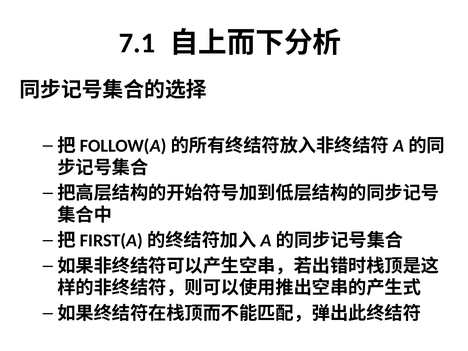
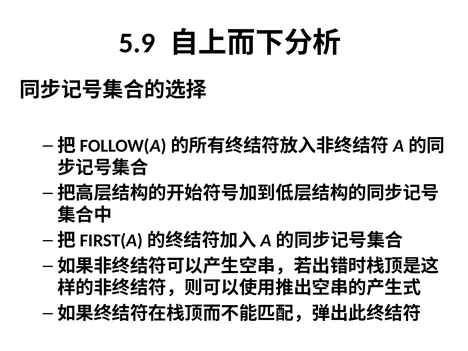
7.1: 7.1 -> 5.9
